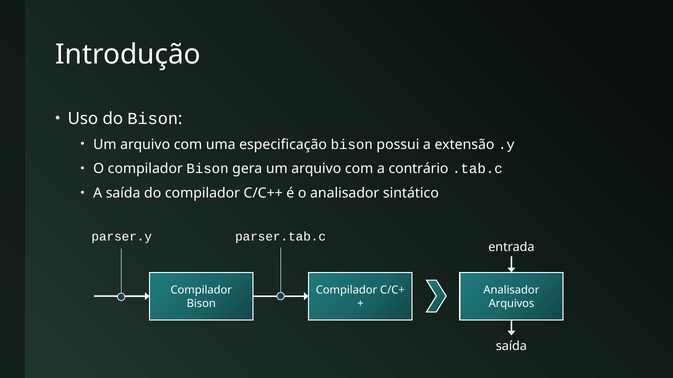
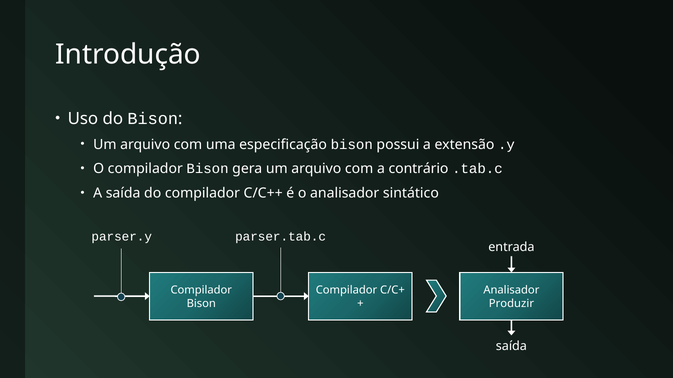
Arquivos: Arquivos -> Produzir
